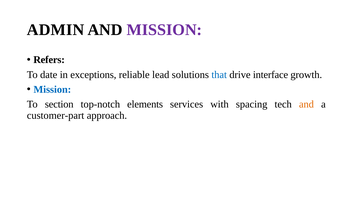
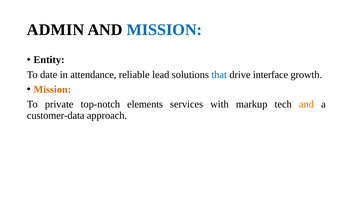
MISSION at (164, 30) colour: purple -> blue
Refers: Refers -> Entity
exceptions: exceptions -> attendance
Mission at (52, 89) colour: blue -> orange
section: section -> private
spacing: spacing -> markup
customer-part: customer-part -> customer-data
